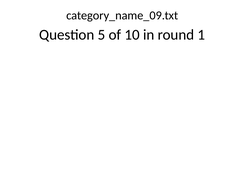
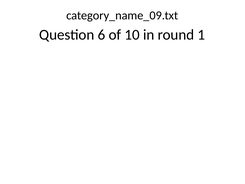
5: 5 -> 6
